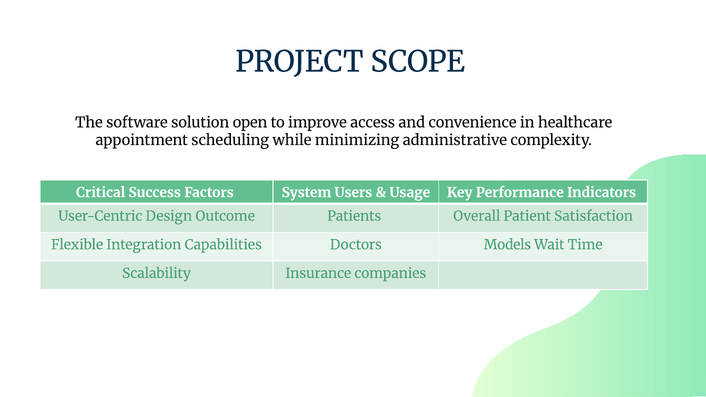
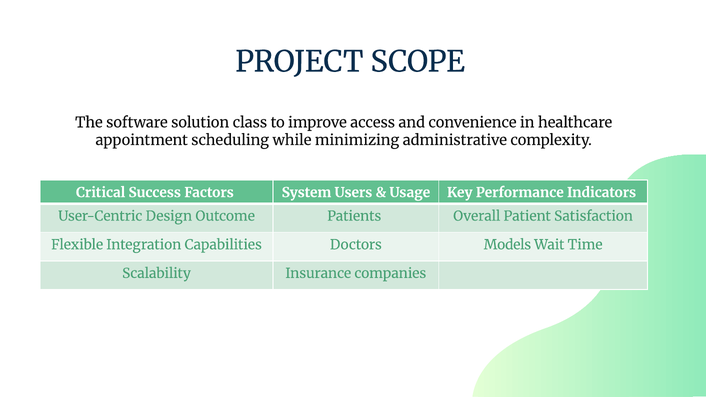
open: open -> class
